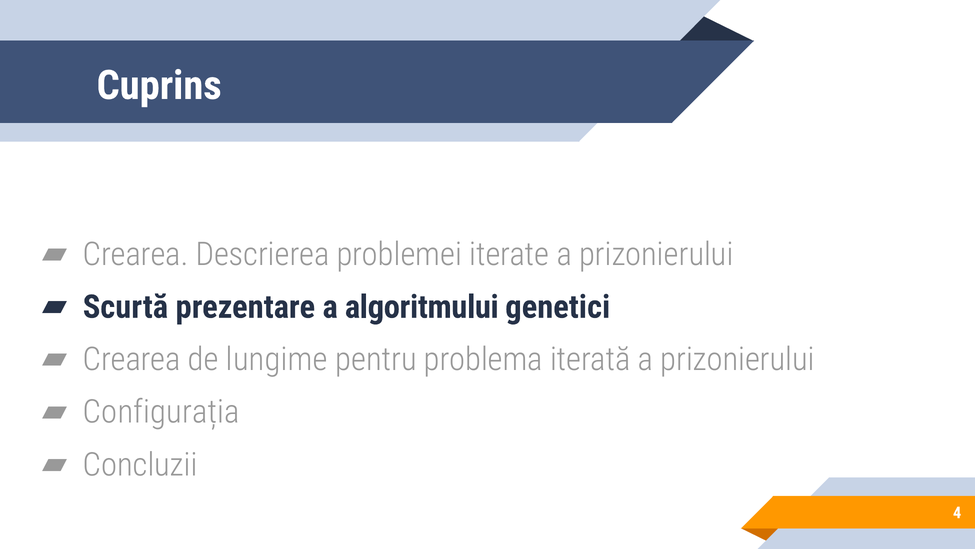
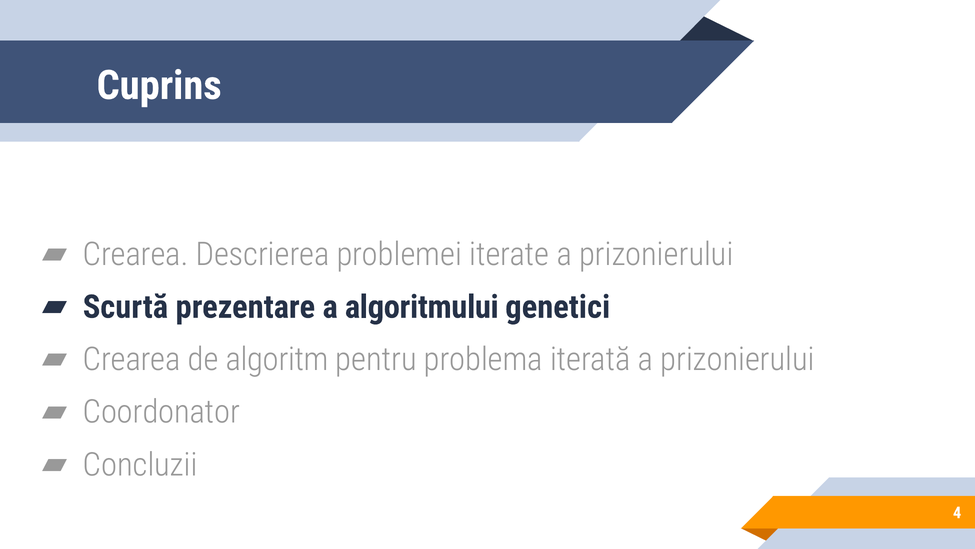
lungime: lungime -> algoritm
Configurația: Configurația -> Coordonator
